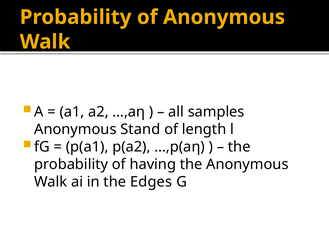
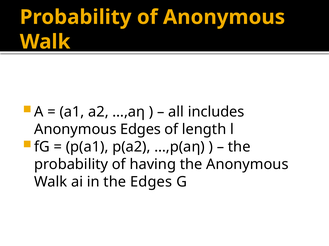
samples: samples -> includes
Anonymous Stand: Stand -> Edges
